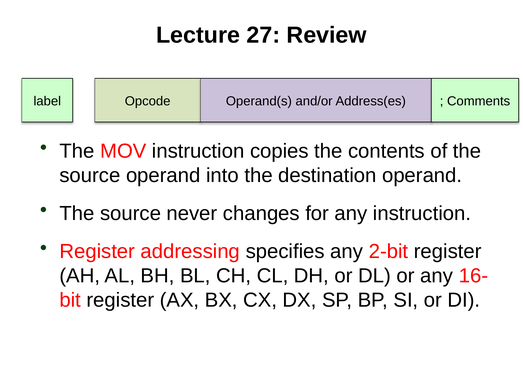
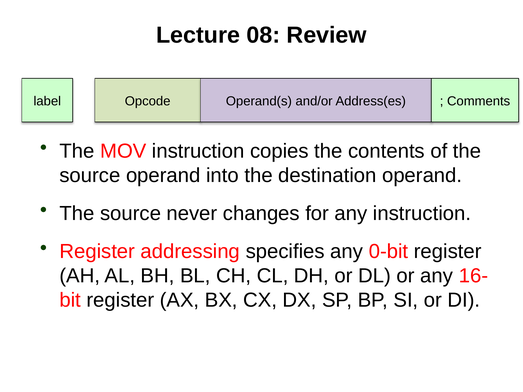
27: 27 -> 08
2-bit: 2-bit -> 0-bit
